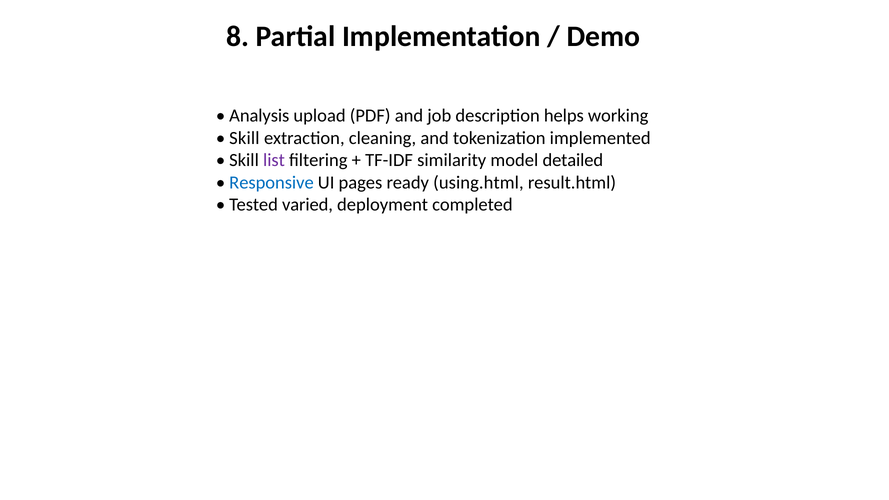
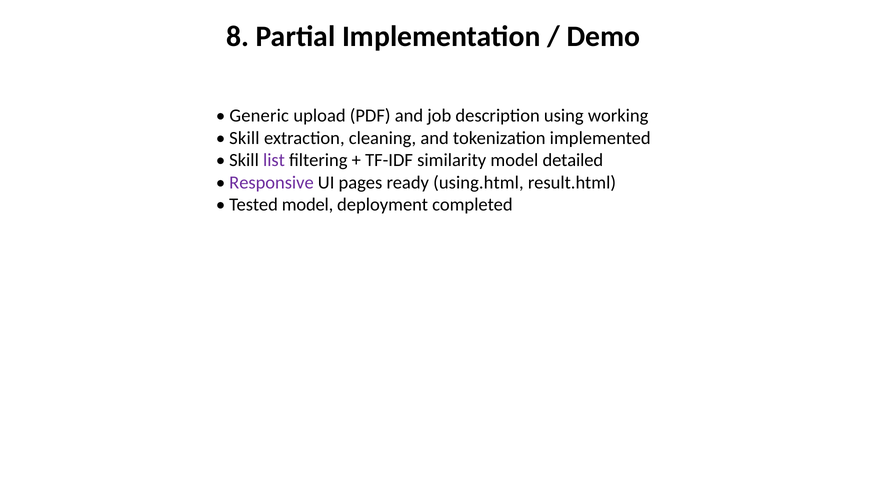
Analysis: Analysis -> Generic
helps: helps -> using
Responsive colour: blue -> purple
Tested varied: varied -> model
